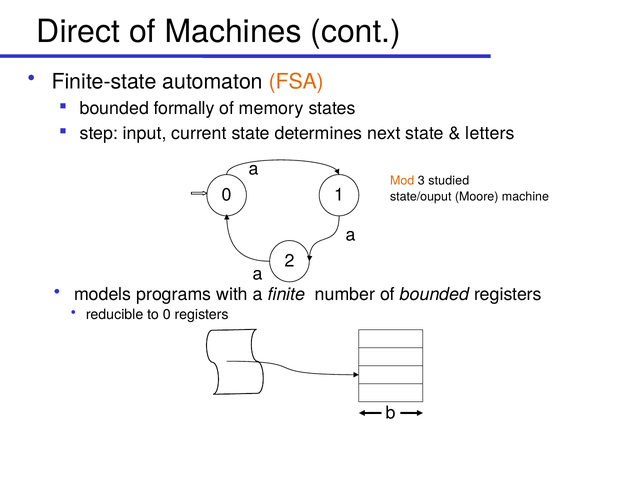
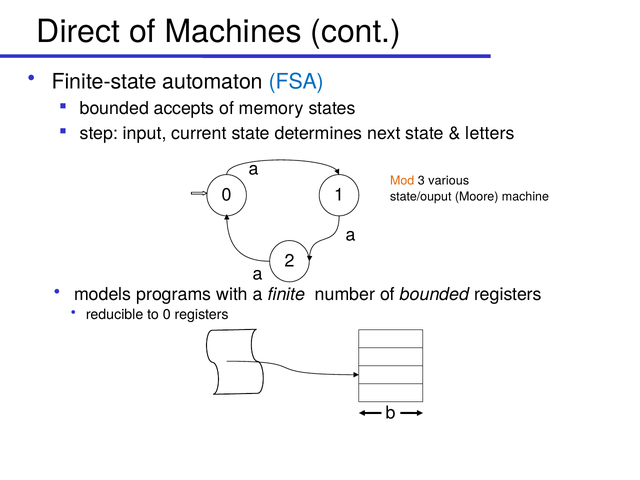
FSA colour: orange -> blue
formally: formally -> accepts
studied: studied -> various
